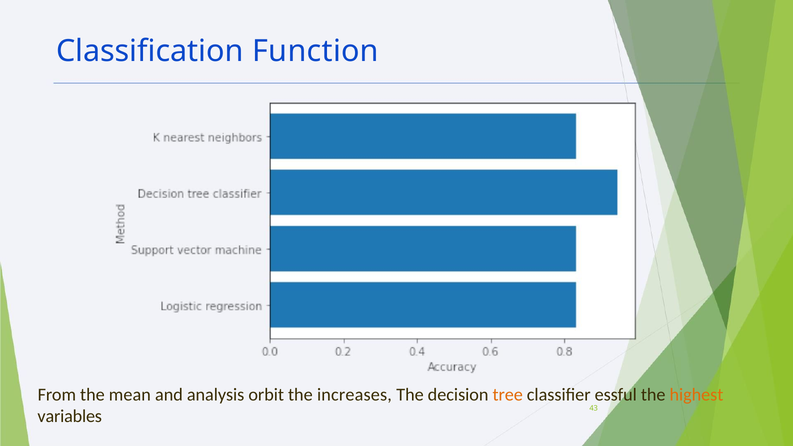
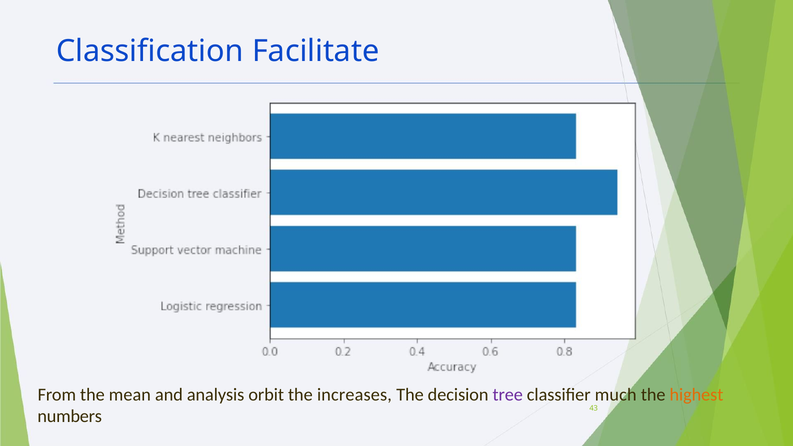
Function: Function -> Facilitate
tree colour: orange -> purple
essful: essful -> much
variables: variables -> numbers
